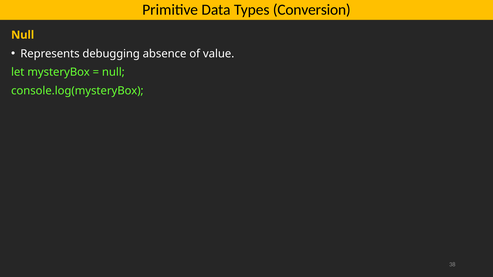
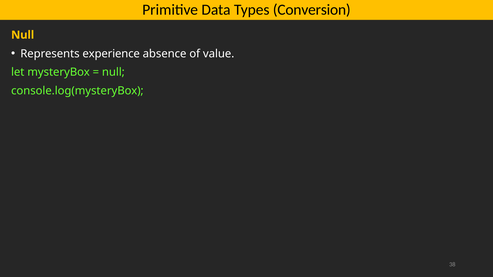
debugging: debugging -> experience
